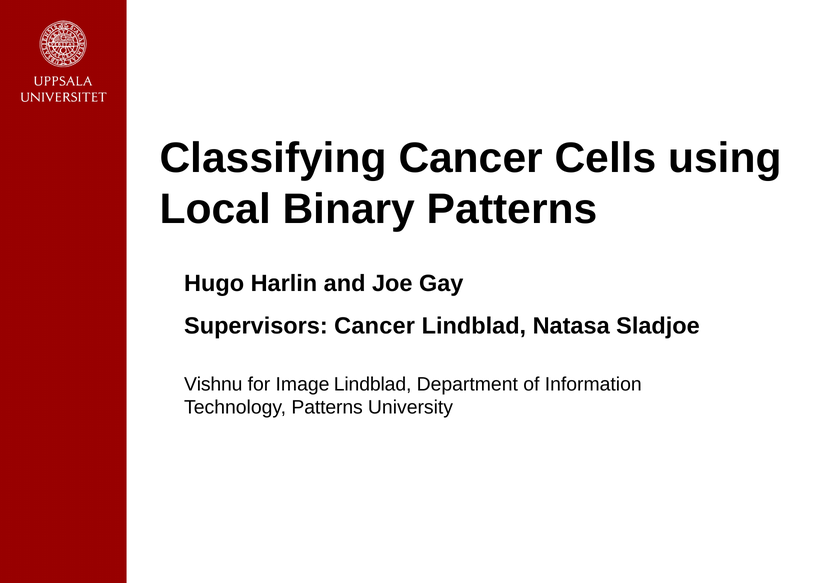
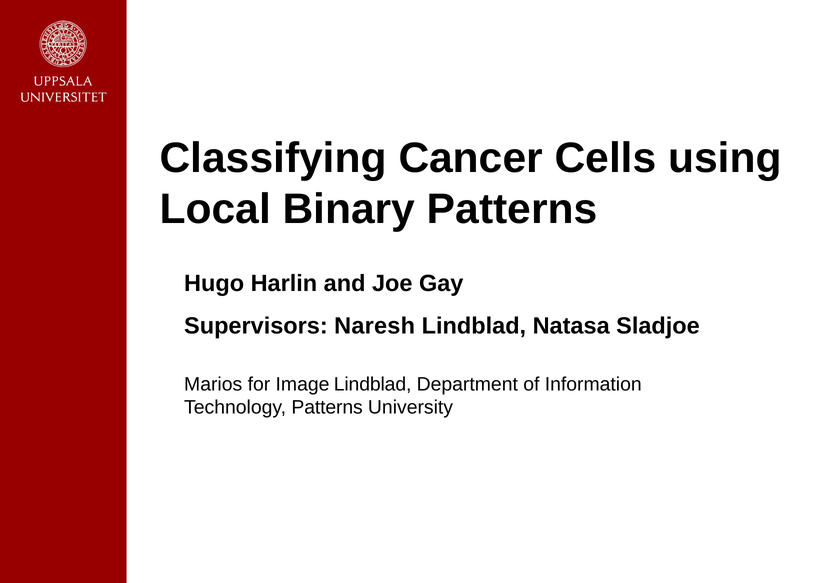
Supervisors Cancer: Cancer -> Naresh
Vishnu: Vishnu -> Marios
